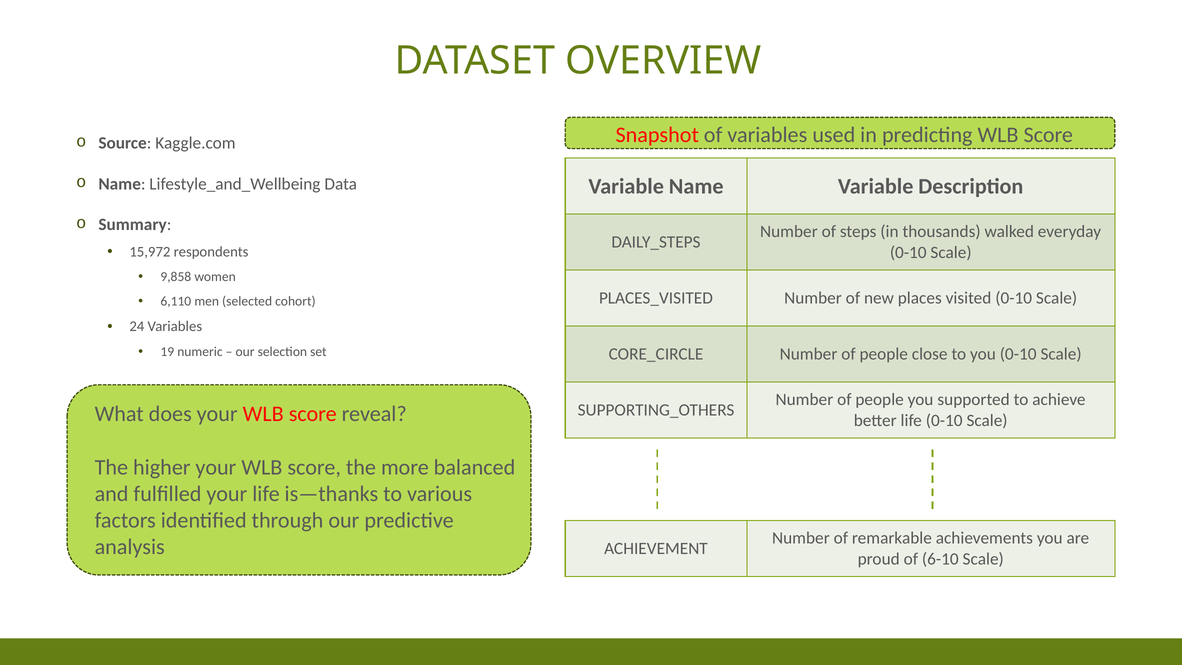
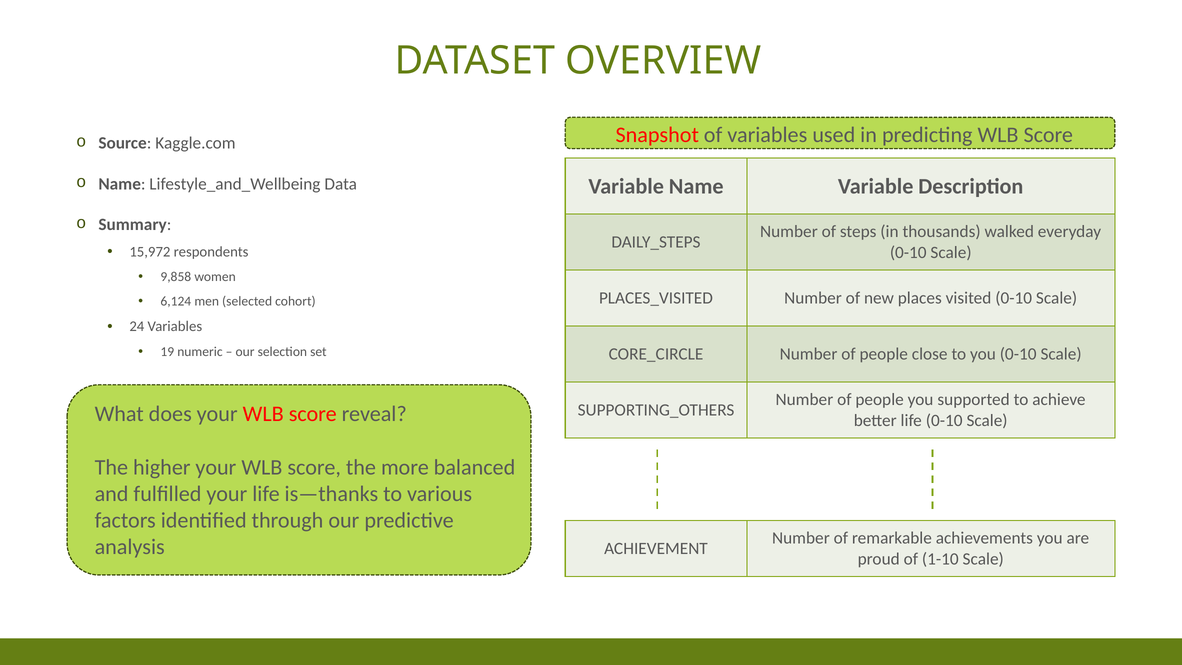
6,110: 6,110 -> 6,124
6-10: 6-10 -> 1-10
